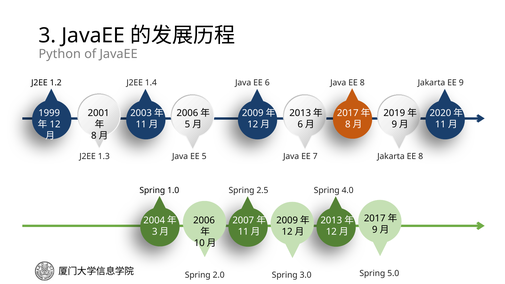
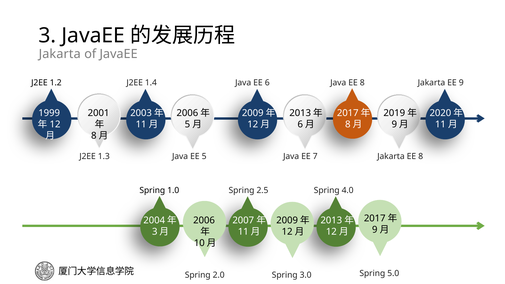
Python at (60, 54): Python -> Jakarta
